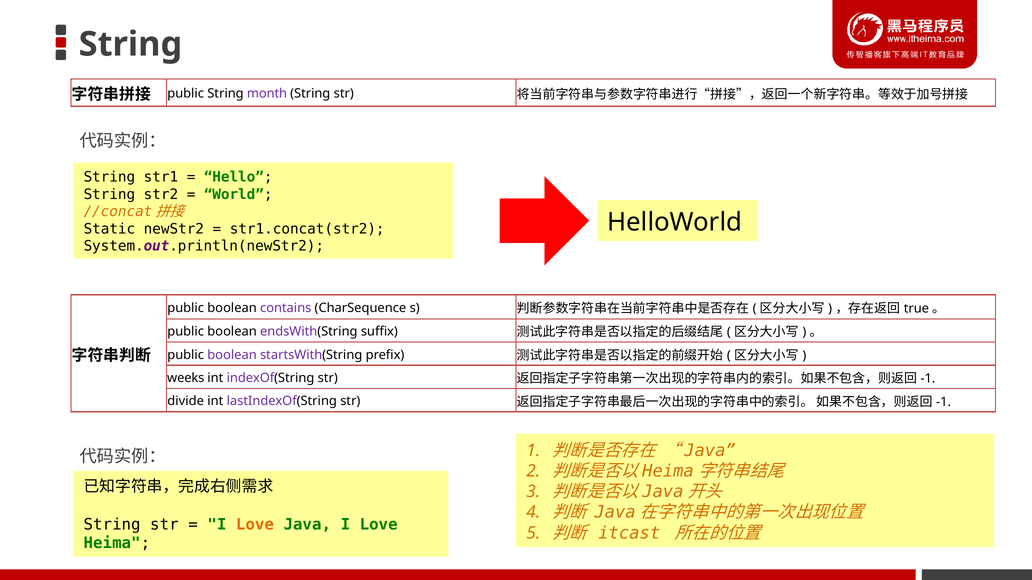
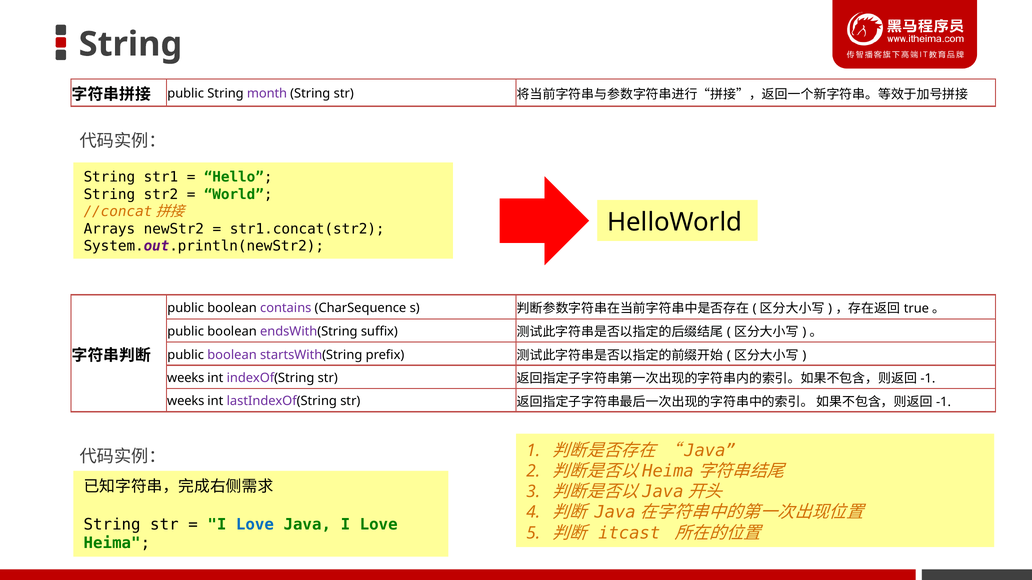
Static: Static -> Arrays
divide at (186, 402): divide -> weeks
Love at (255, 525) colour: orange -> blue
